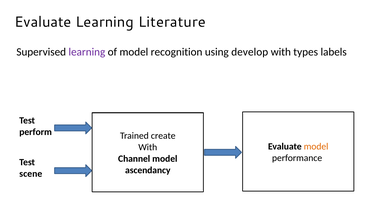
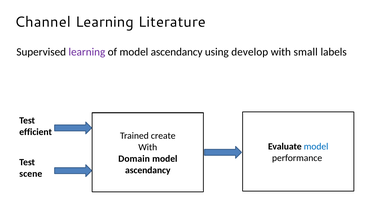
Evaluate at (43, 22): Evaluate -> Channel
of model recognition: recognition -> ascendancy
types: types -> small
perform: perform -> efficient
model at (316, 146) colour: orange -> blue
Channel: Channel -> Domain
